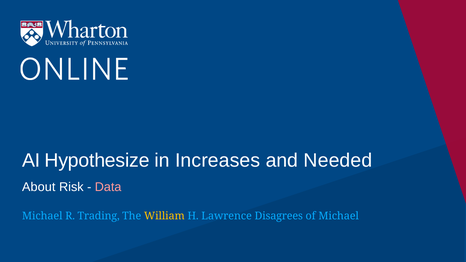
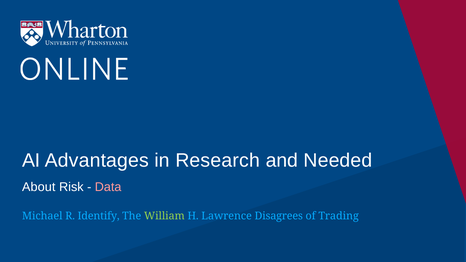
Hypothesize: Hypothesize -> Advantages
Increases: Increases -> Research
Trading: Trading -> Identify
William colour: yellow -> light green
of Michael: Michael -> Trading
